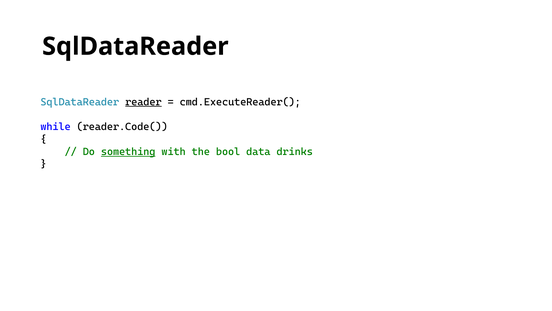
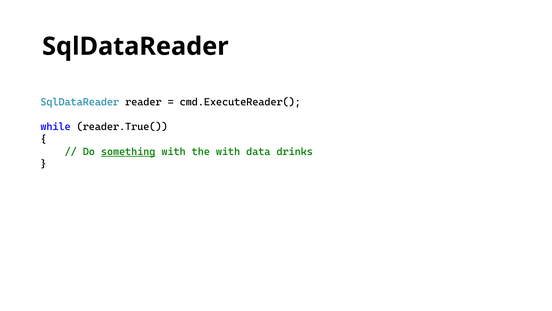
reader underline: present -> none
reader.Code(: reader.Code( -> reader.True(
the bool: bool -> with
